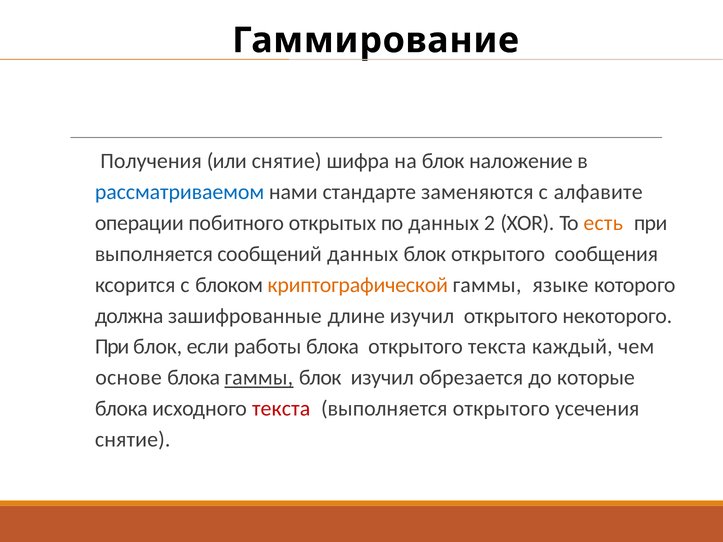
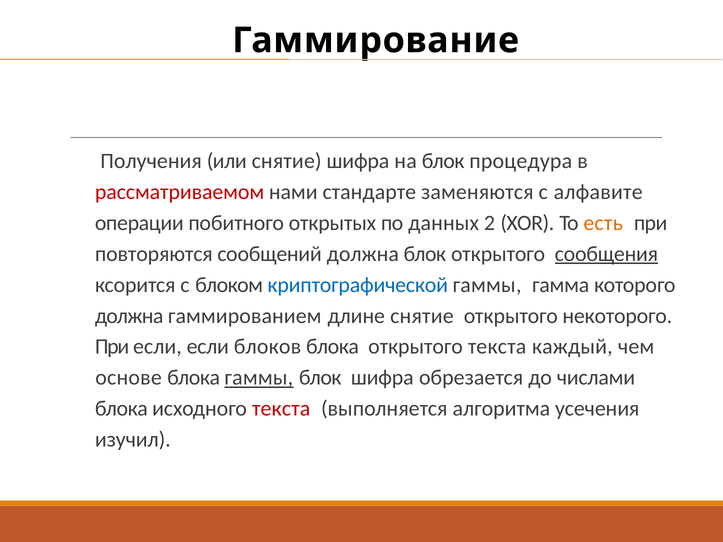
наложение: наложение -> процедура
рассматриваемом colour: blue -> red
выполняется at (154, 254): выполняется -> повторяются
сообщений данных: данных -> должна
сообщения underline: none -> present
криптографической colour: orange -> blue
языке: языке -> гамма
зашифрованные: зашифрованные -> гаммированием
длине изучил: изучил -> снятие
При блок: блок -> если
работы: работы -> блоков
блок изучил: изучил -> шифра
которые: которые -> числами
выполняется открытого: открытого -> алгоритма
снятие at (133, 440): снятие -> изучил
